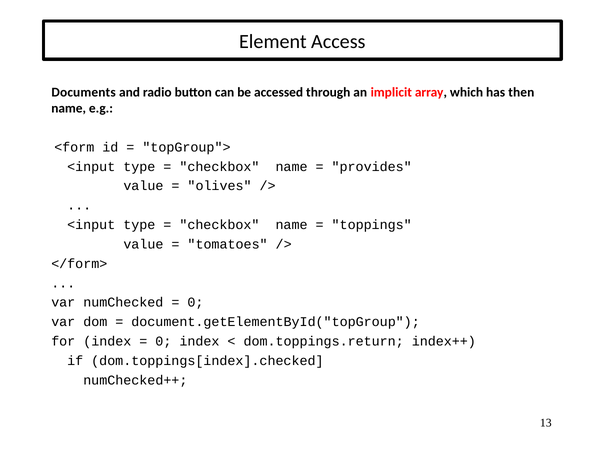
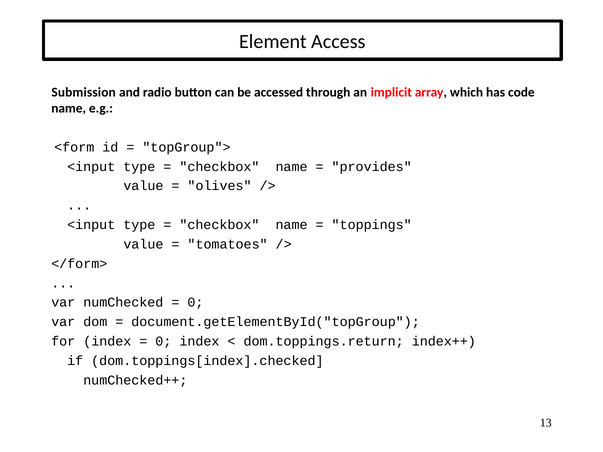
Documents: Documents -> Submission
then: then -> code
